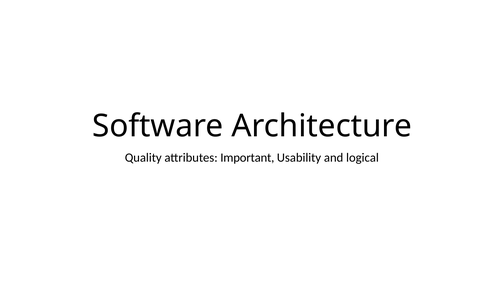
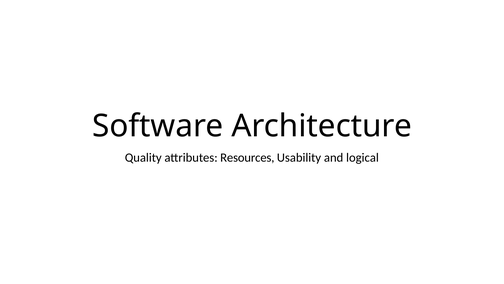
Important: Important -> Resources
